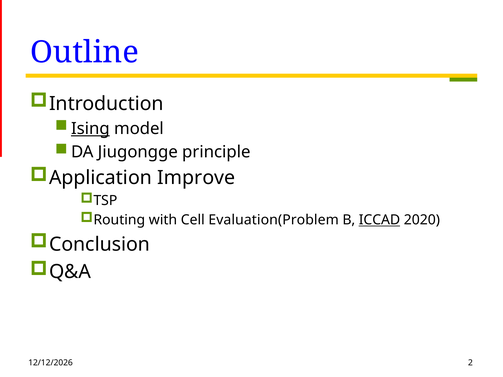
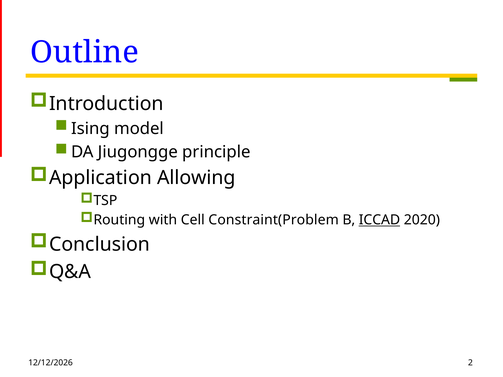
Ising underline: present -> none
Improve: Improve -> Allowing
Evaluation(Problem: Evaluation(Problem -> Constraint(Problem
